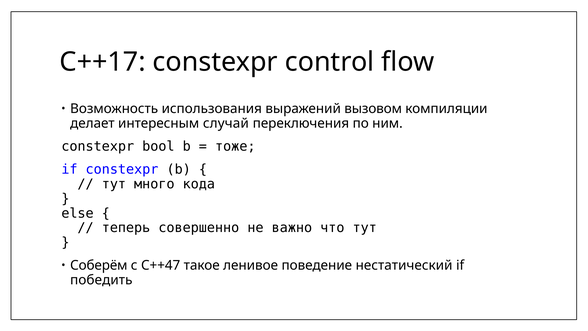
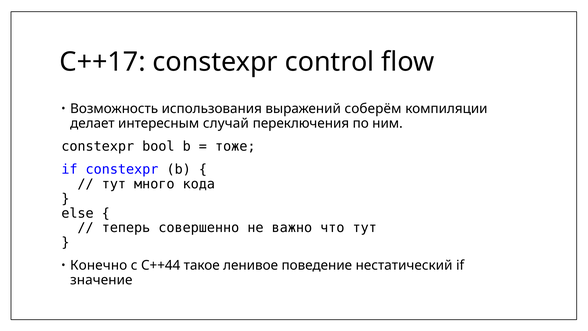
вызовом: вызовом -> соберём
Соберём: Соберём -> Конечно
C++47: C++47 -> C++44
победить: победить -> значение
